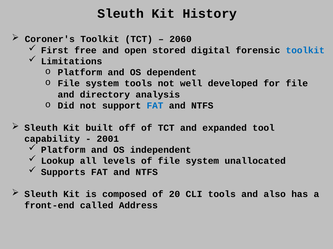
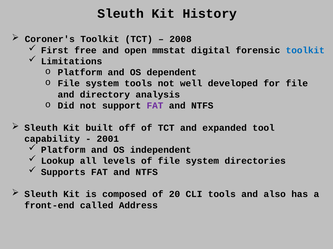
2060: 2060 -> 2008
stored: stored -> mmstat
FAT at (155, 106) colour: blue -> purple
unallocated: unallocated -> directories
